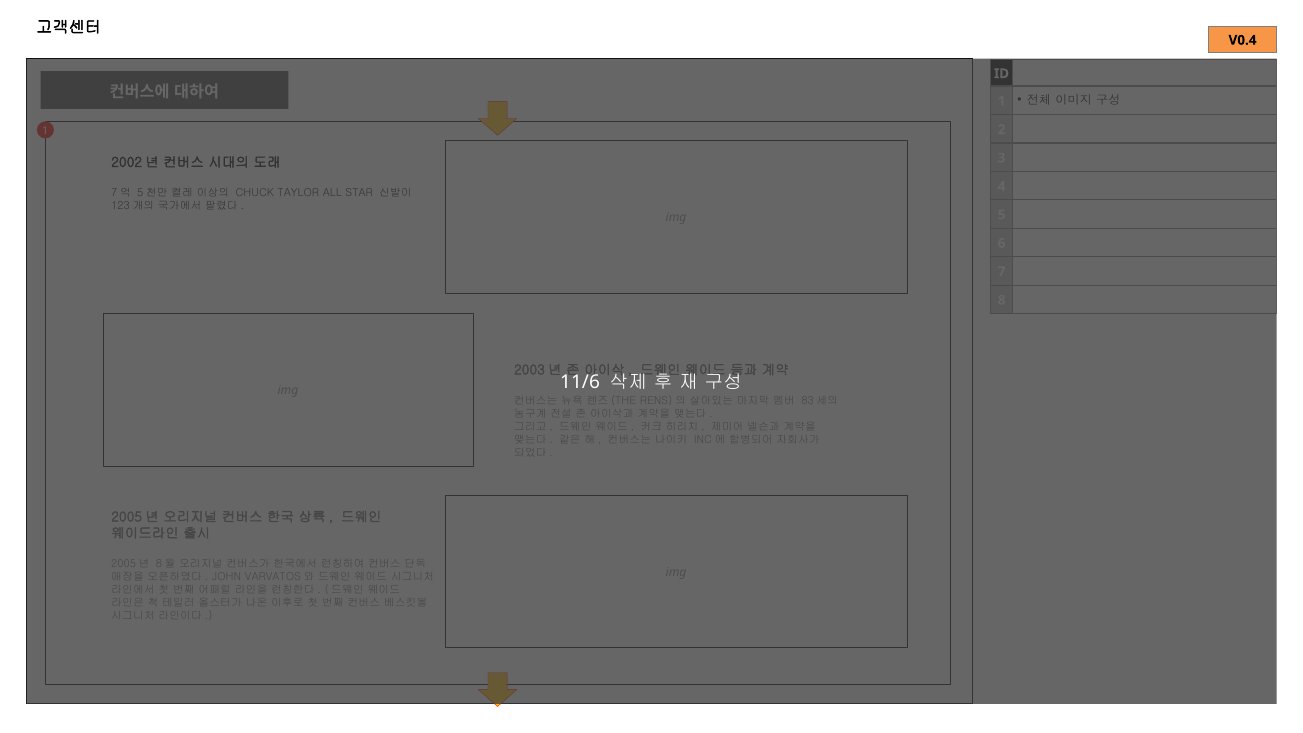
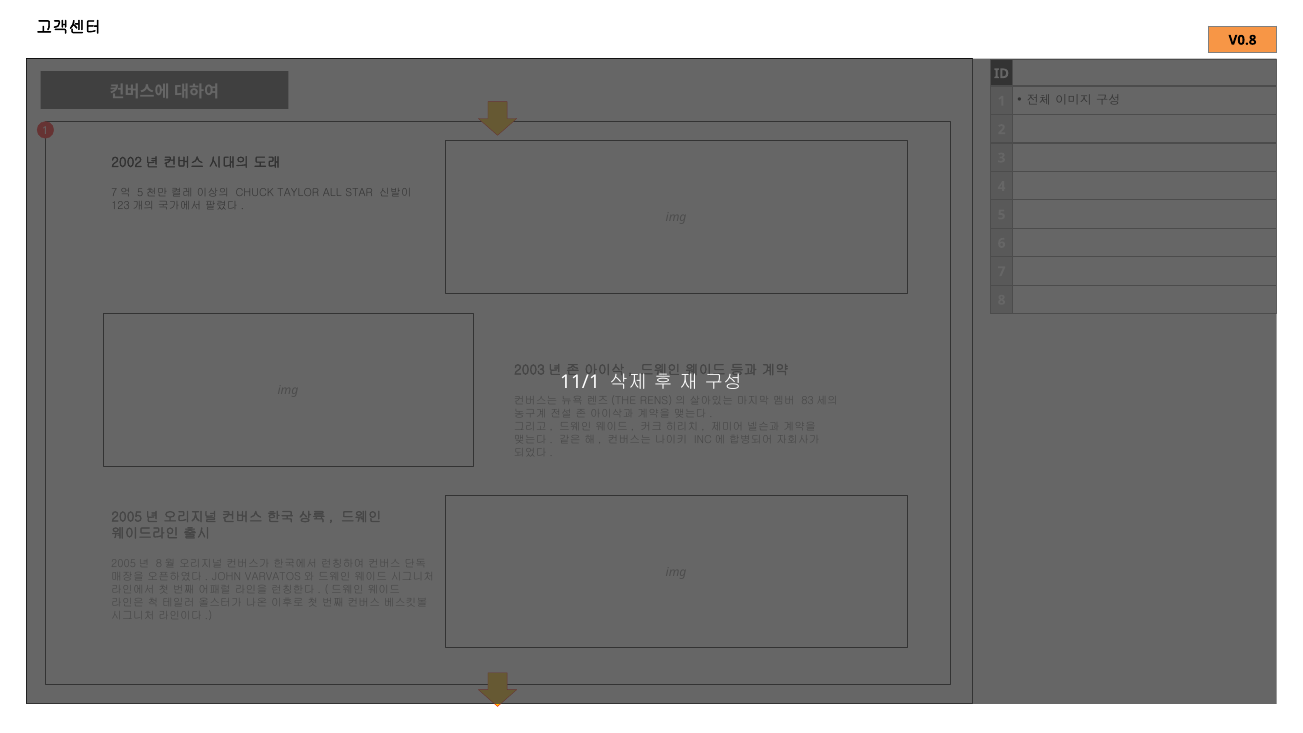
V0.4: V0.4 -> V0.8
11/6: 11/6 -> 11/1
